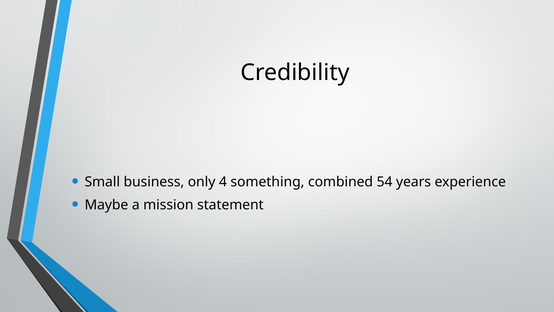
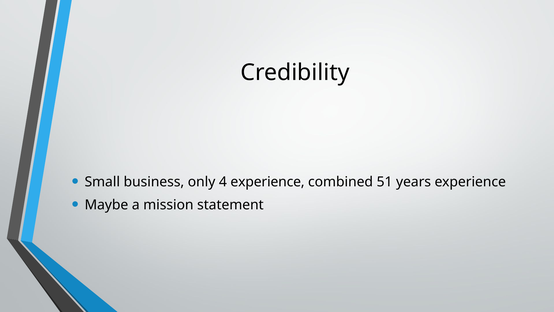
4 something: something -> experience
54: 54 -> 51
